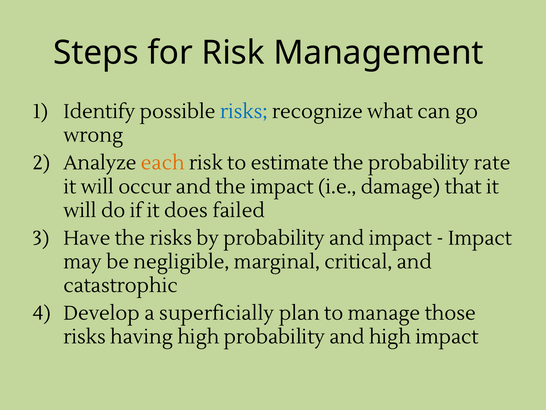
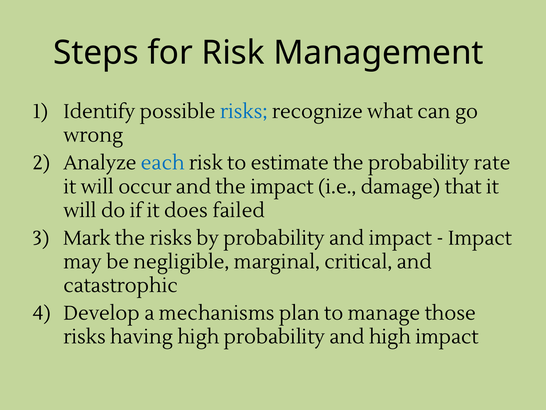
each colour: orange -> blue
Have: Have -> Mark
superficially: superficially -> mechanisms
